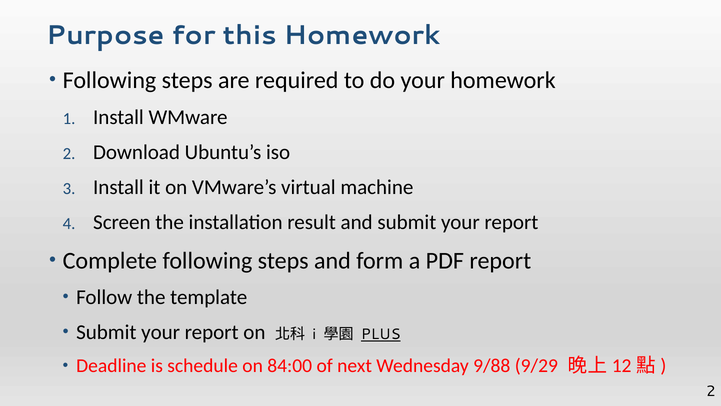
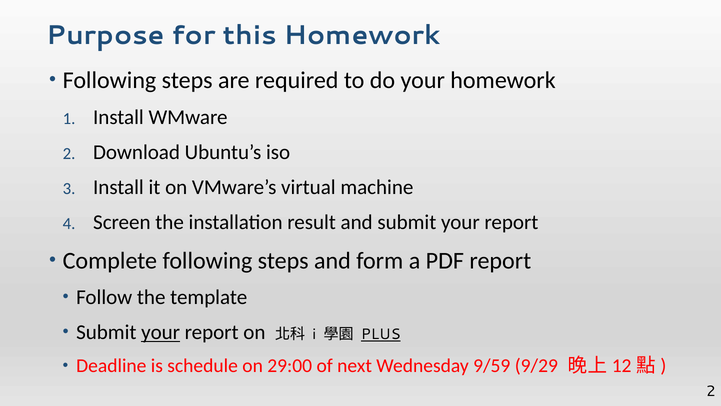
your at (161, 332) underline: none -> present
84:00: 84:00 -> 29:00
9/88: 9/88 -> 9/59
